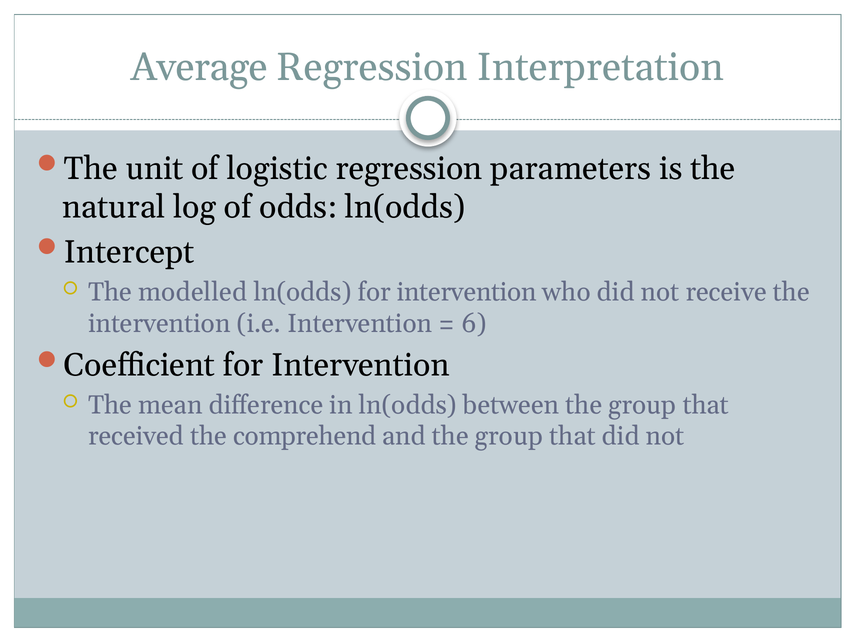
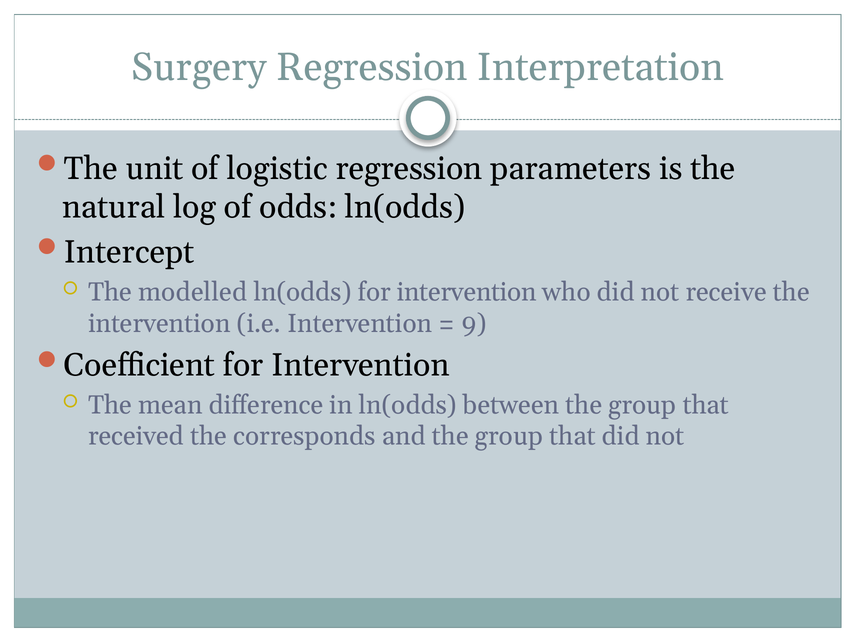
Average: Average -> Surgery
6: 6 -> 9
comprehend: comprehend -> corresponds
